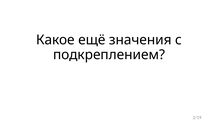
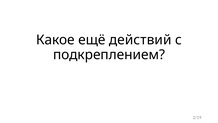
значения: значения -> действий
